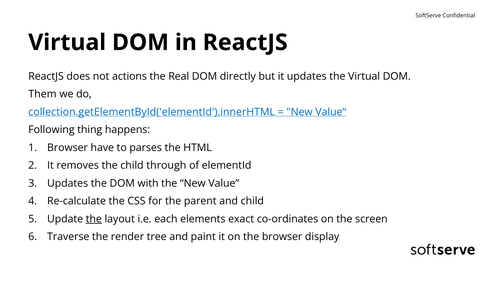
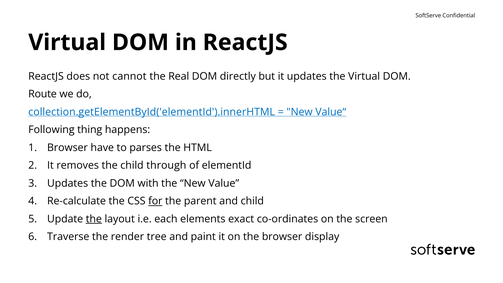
actions: actions -> cannot
Them: Them -> Route
for underline: none -> present
